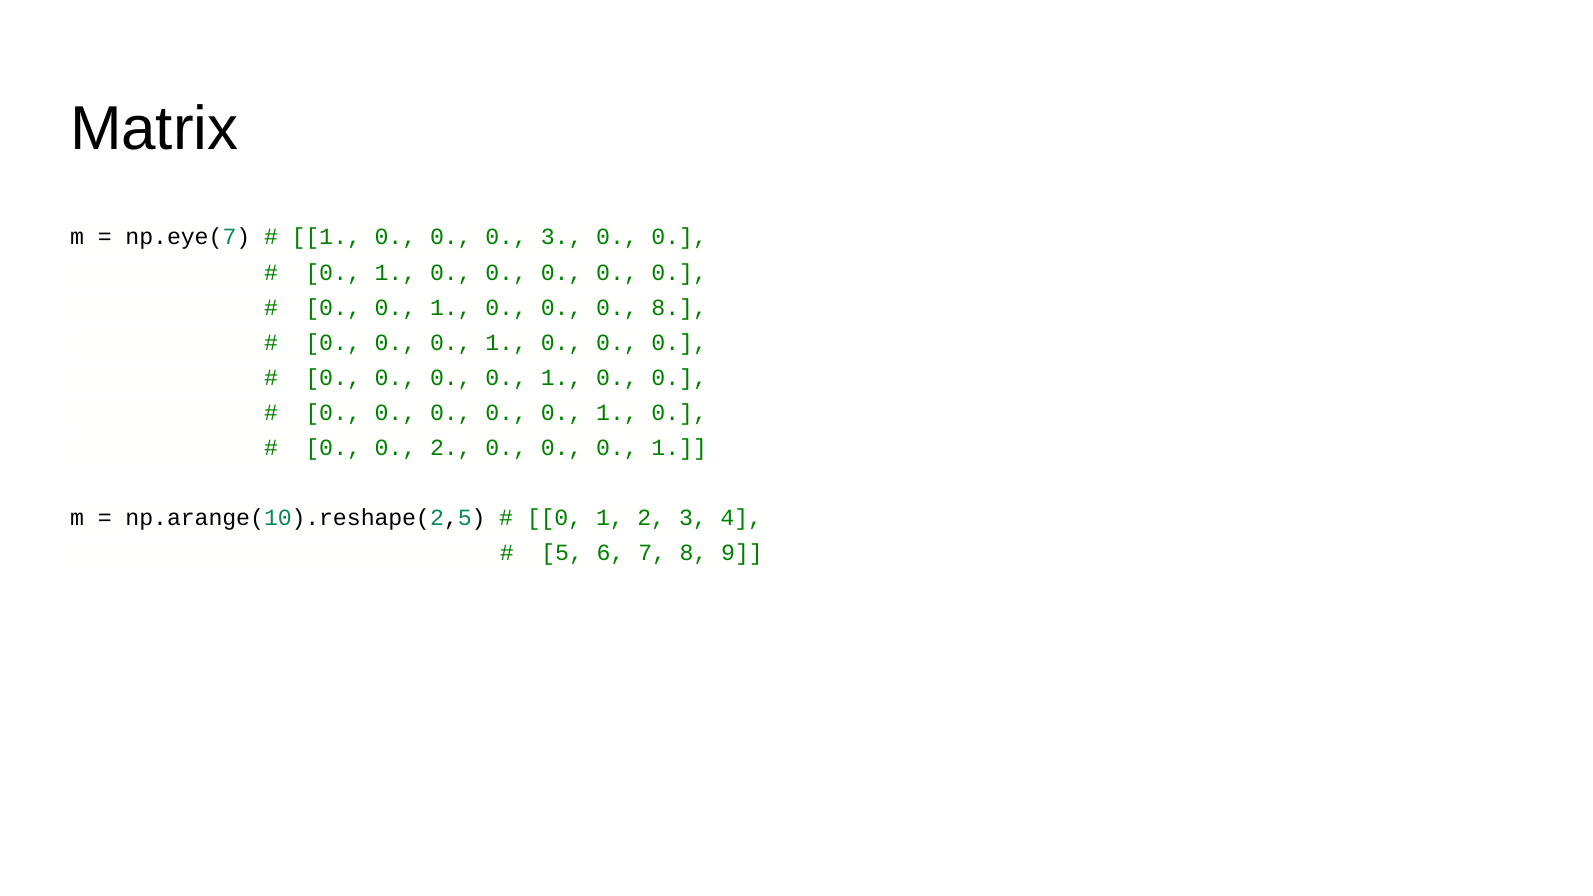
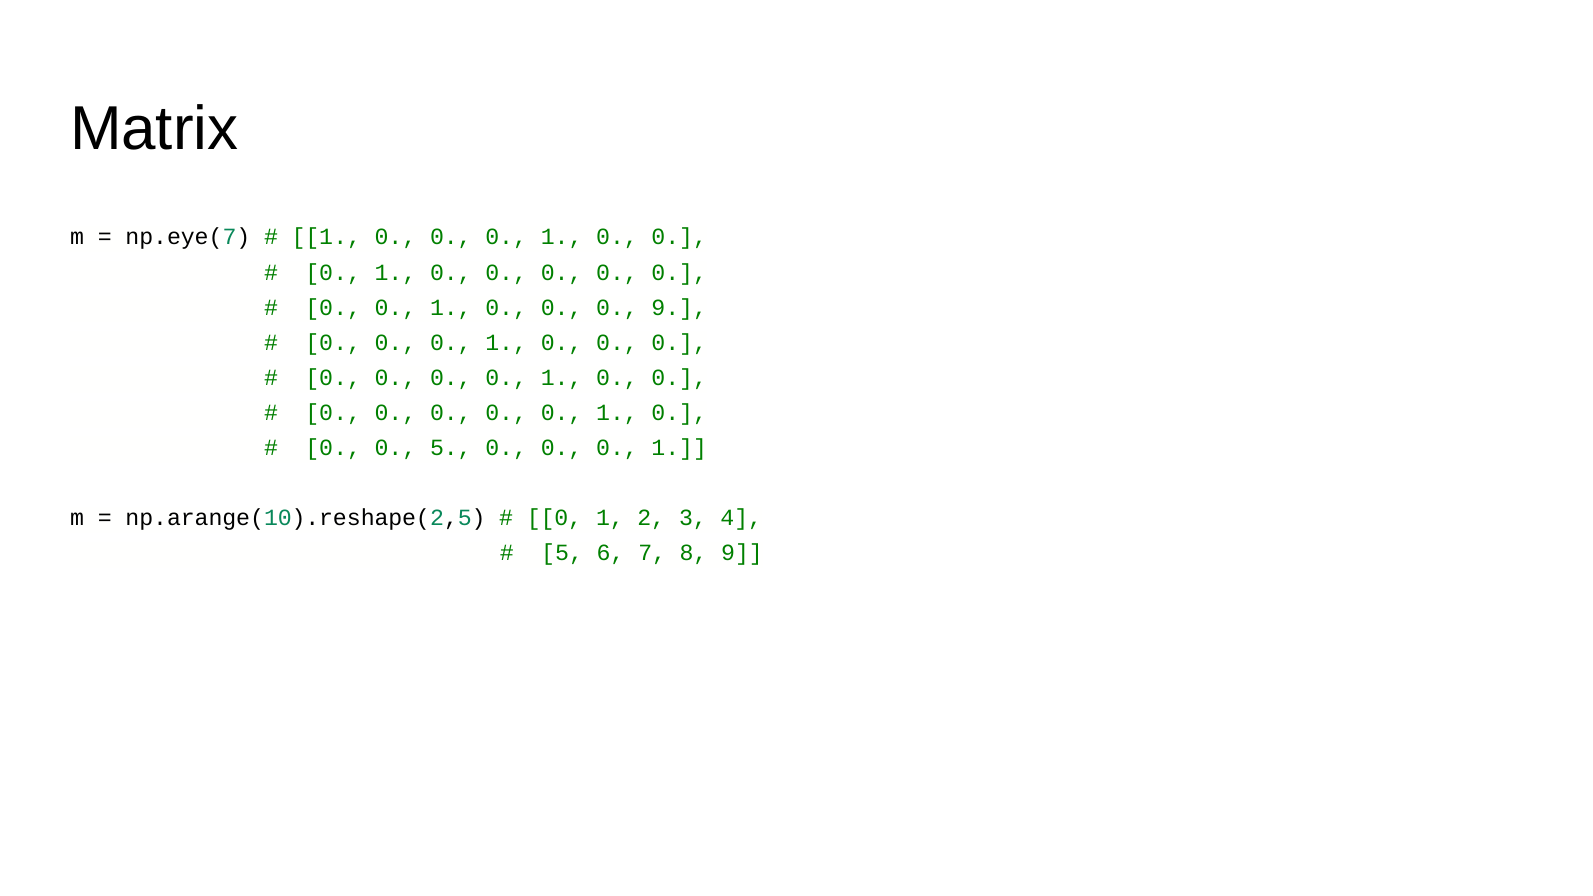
3 at (562, 237): 3 -> 1
0 8: 8 -> 9
0 2: 2 -> 5
